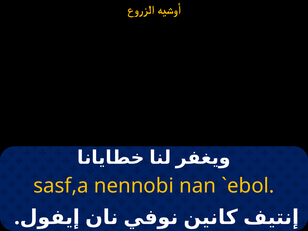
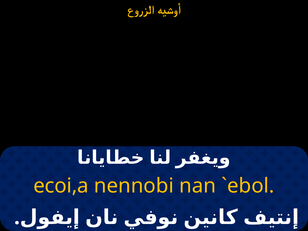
sasf,a: sasf,a -> ecoi,a
